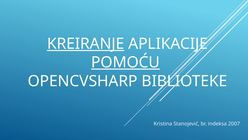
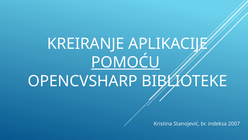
KREIRANJE underline: present -> none
